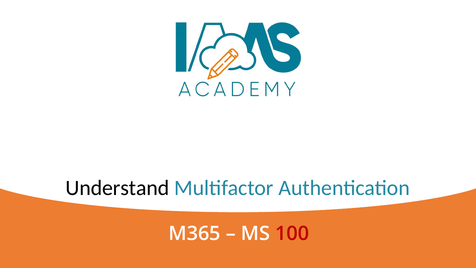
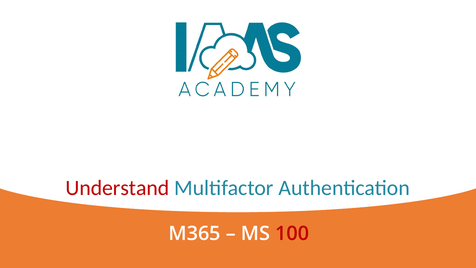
Understand colour: black -> red
